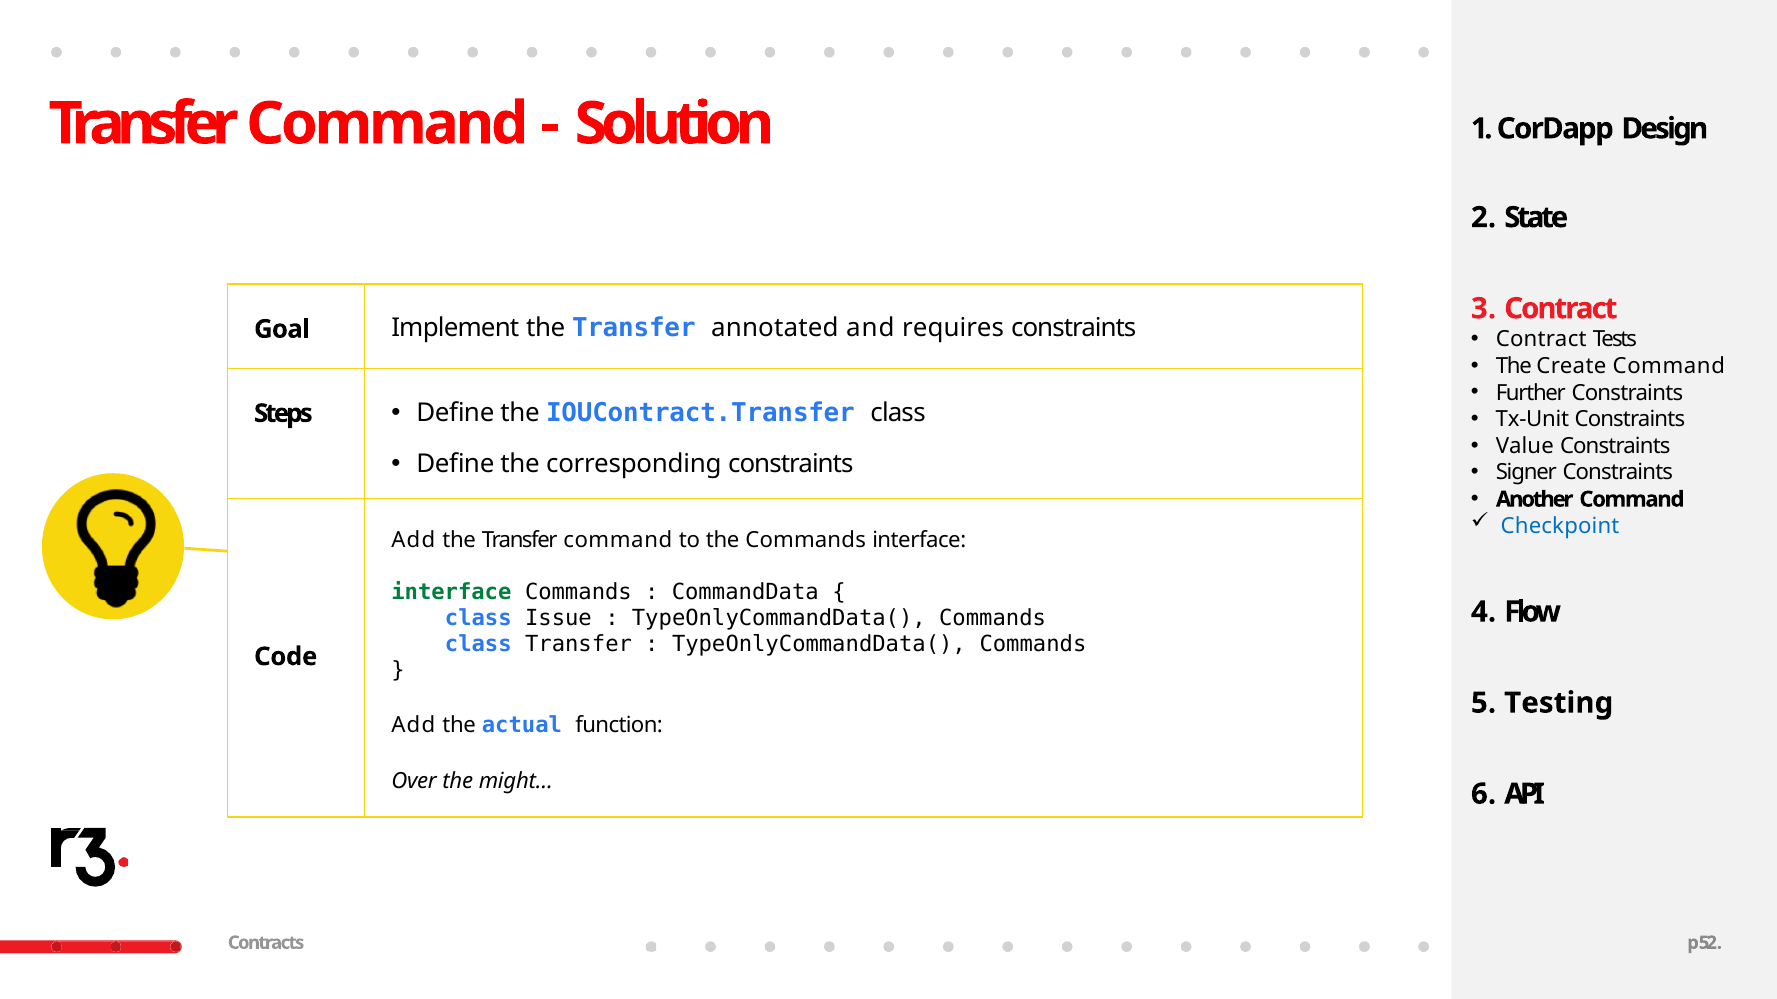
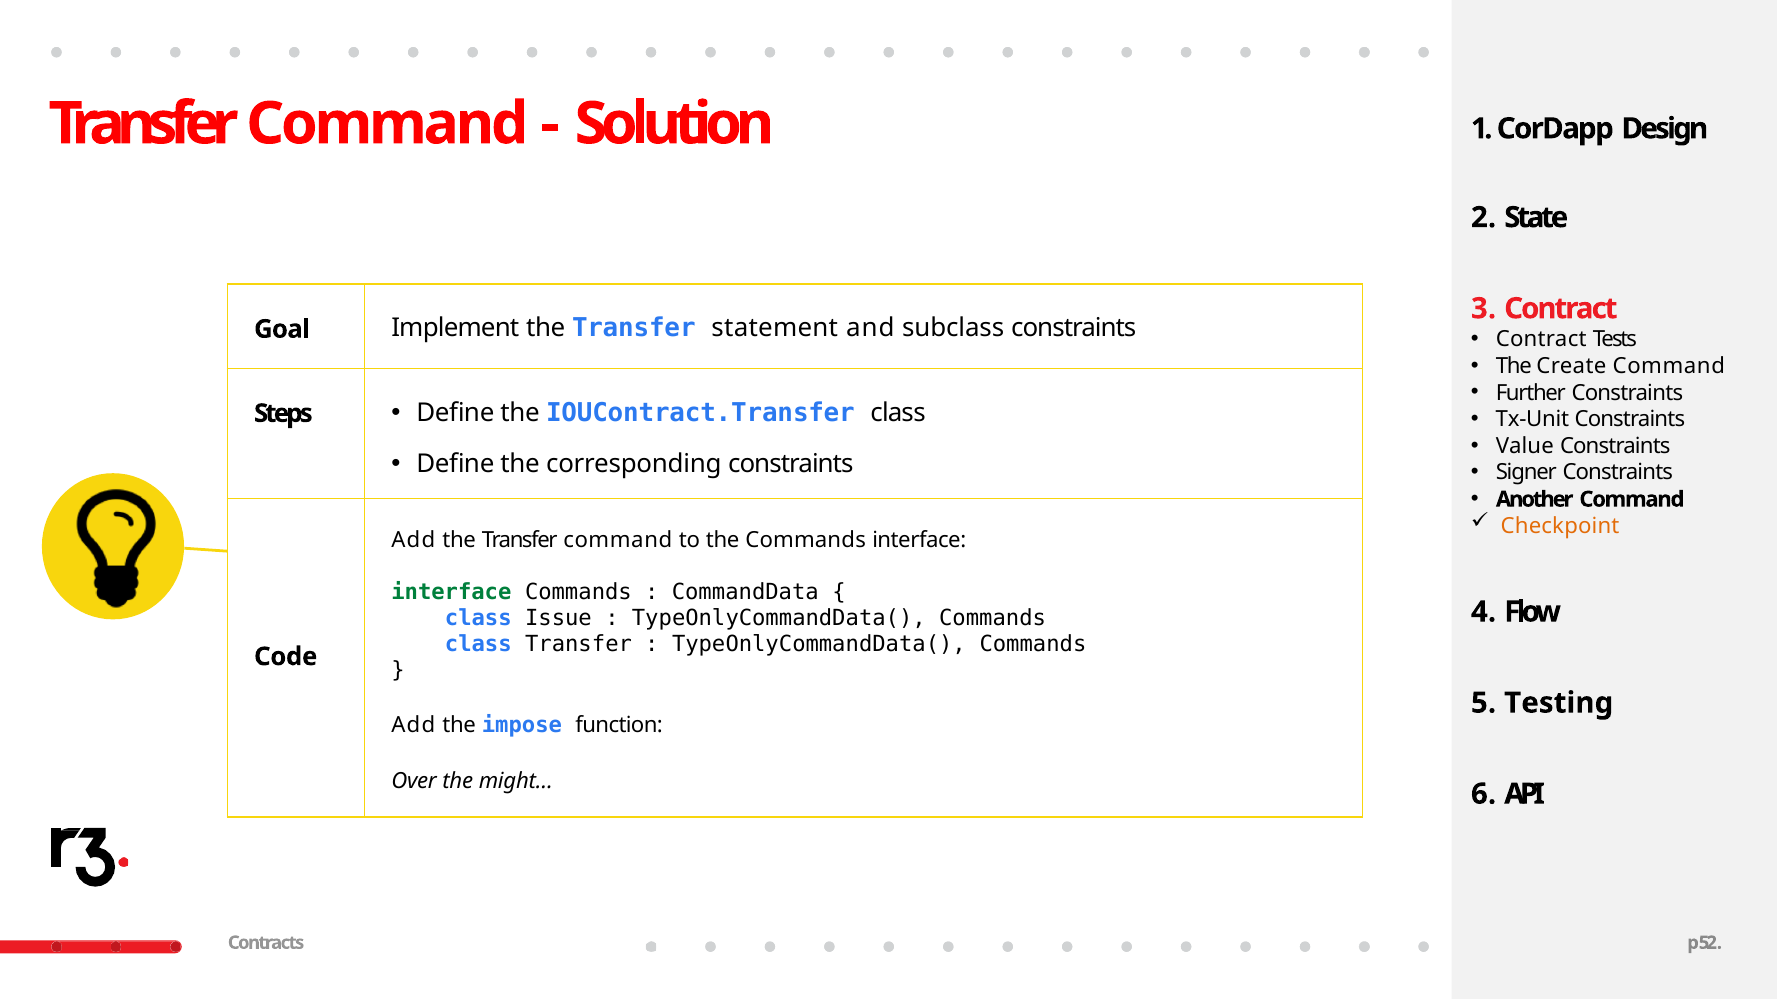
annotated: annotated -> statement
requires: requires -> subclass
Checkpoint colour: blue -> orange
actual: actual -> impose
